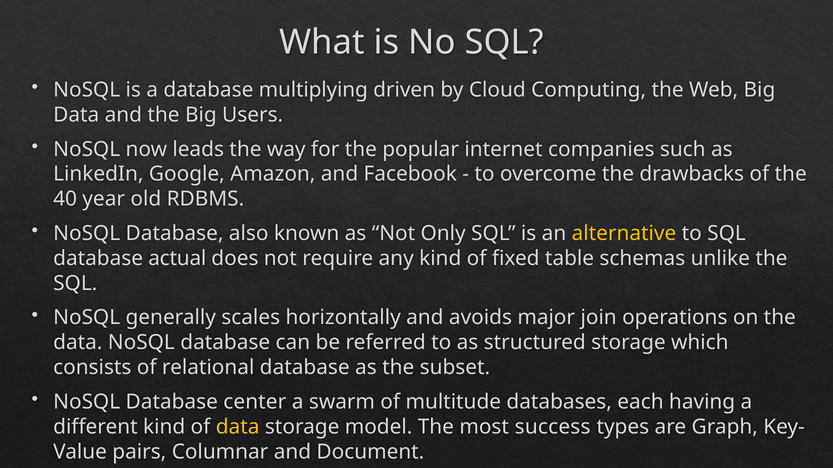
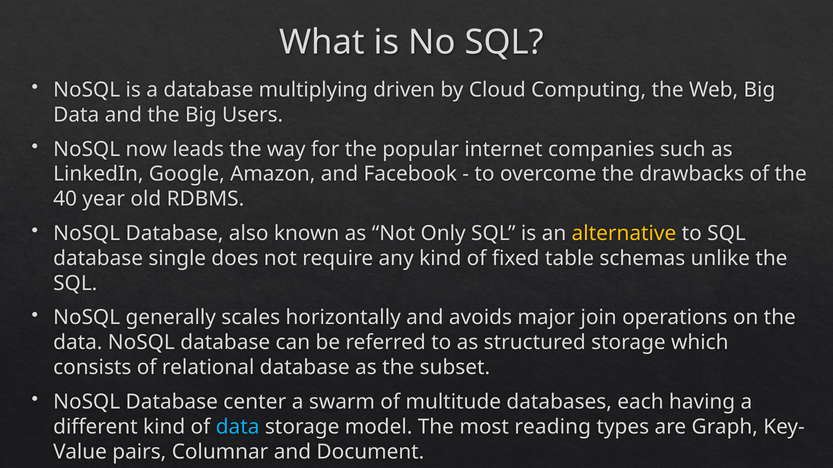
actual: actual -> single
data at (238, 427) colour: yellow -> light blue
success: success -> reading
